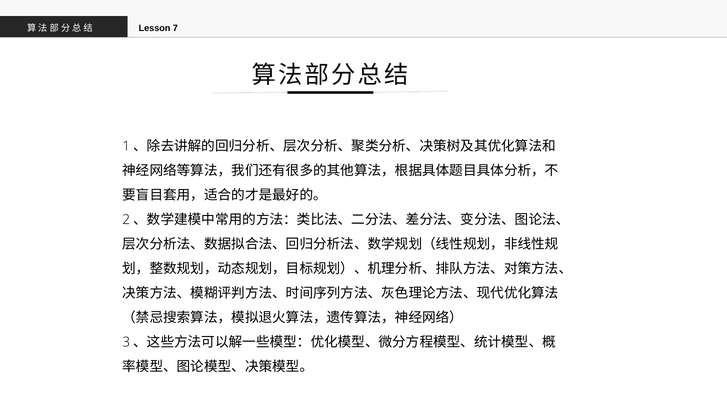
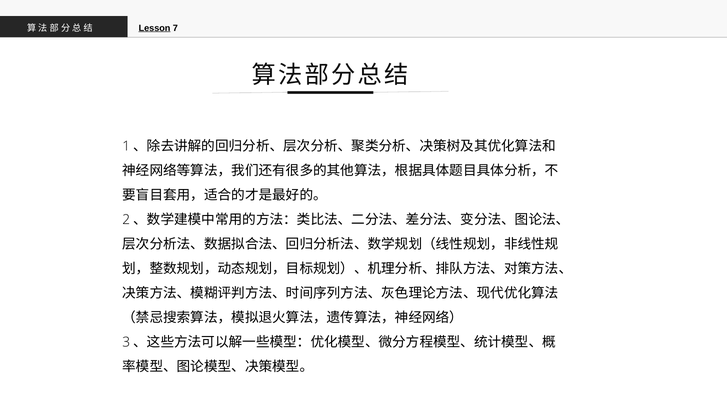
Lesson underline: none -> present
